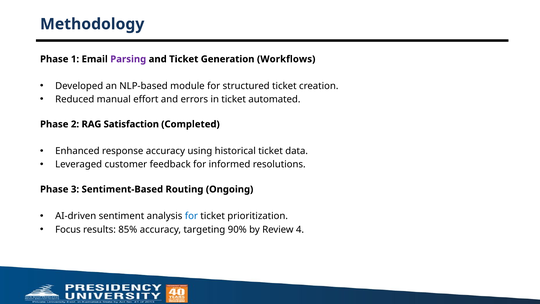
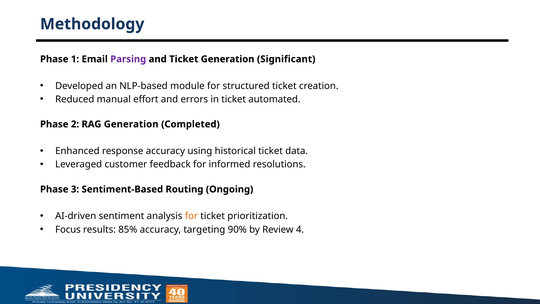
Workflows: Workflows -> Significant
RAG Satisfaction: Satisfaction -> Generation
for at (191, 216) colour: blue -> orange
